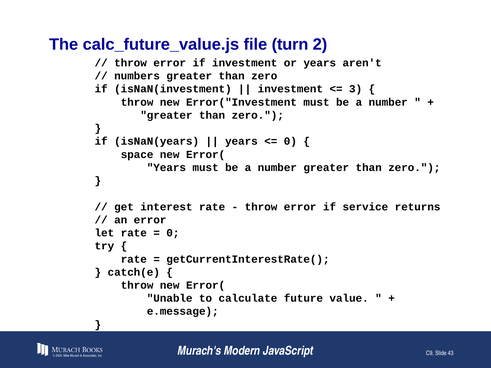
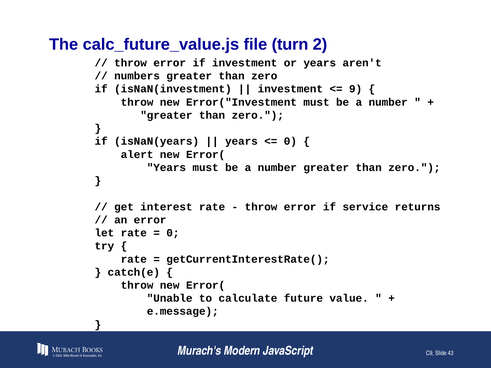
3: 3 -> 9
space: space -> alert
